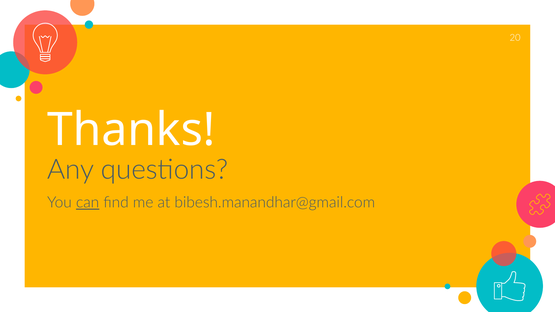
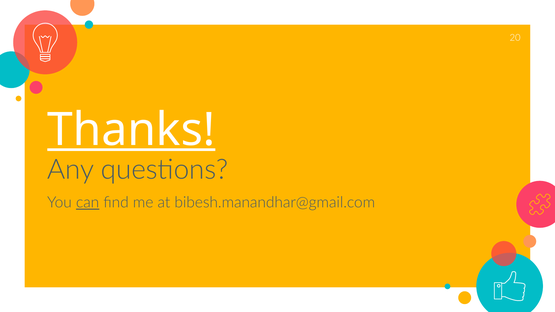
Thanks underline: none -> present
